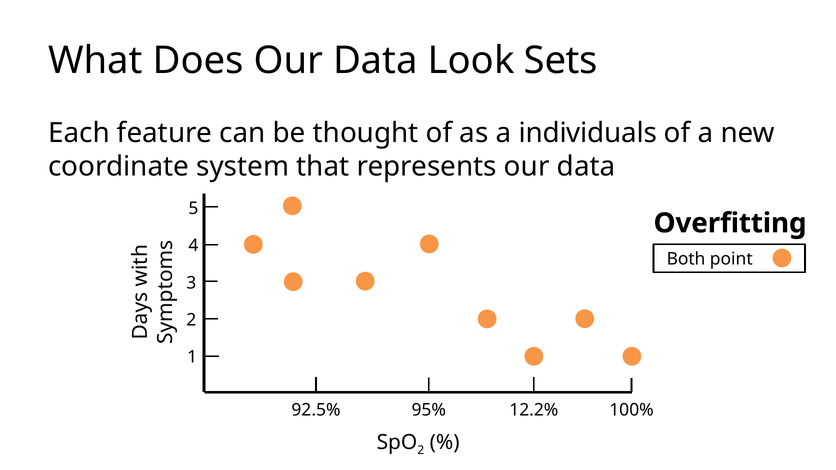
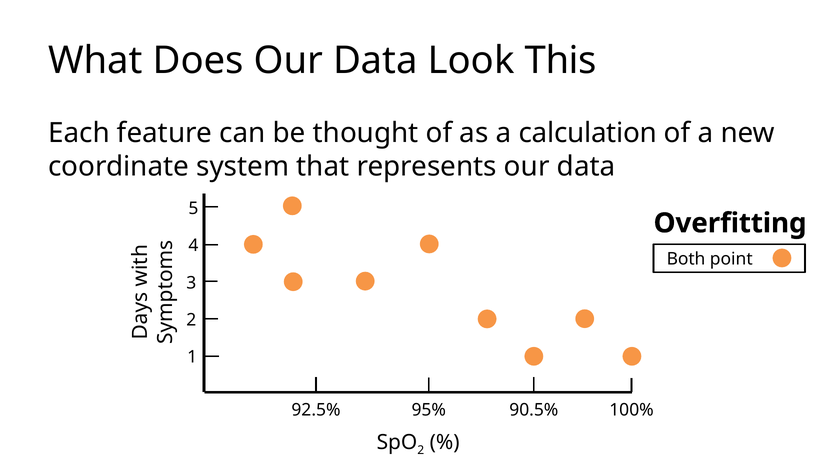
Sets: Sets -> This
individuals: individuals -> calculation
12.2%: 12.2% -> 90.5%
